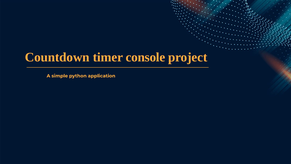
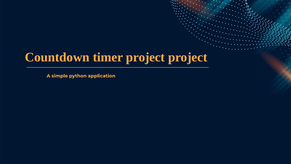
timer console: console -> project
